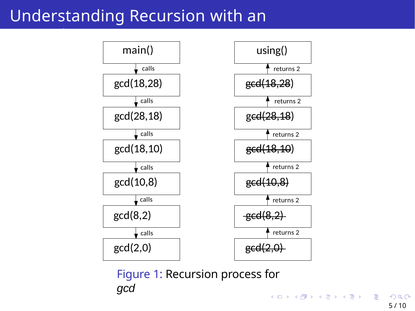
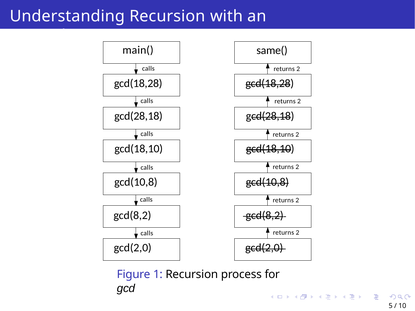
using(: using( -> same(
